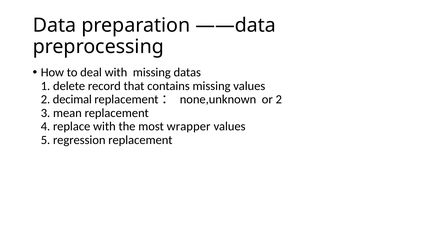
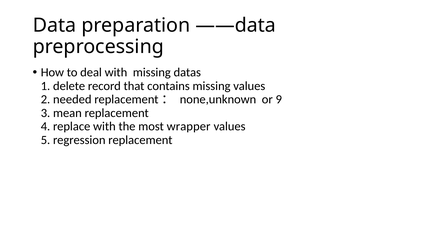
decimal: decimal -> needed
or 2: 2 -> 9
